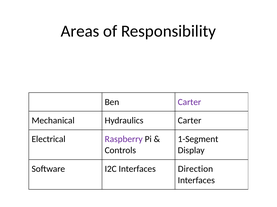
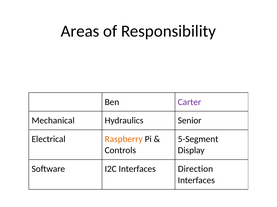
Hydraulics Carter: Carter -> Senior
Raspberry colour: purple -> orange
1-Segment: 1-Segment -> 5-Segment
